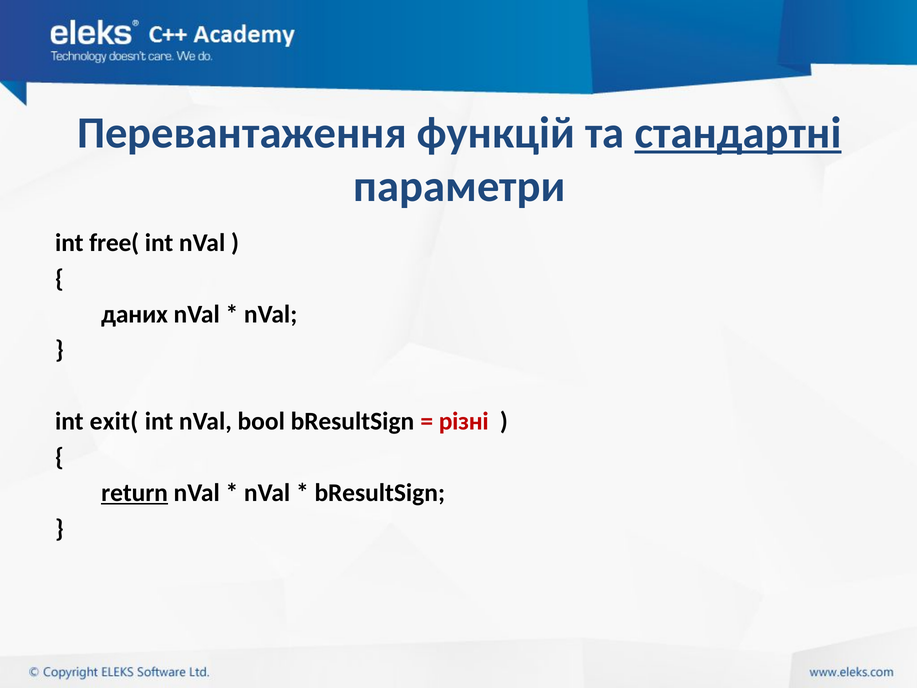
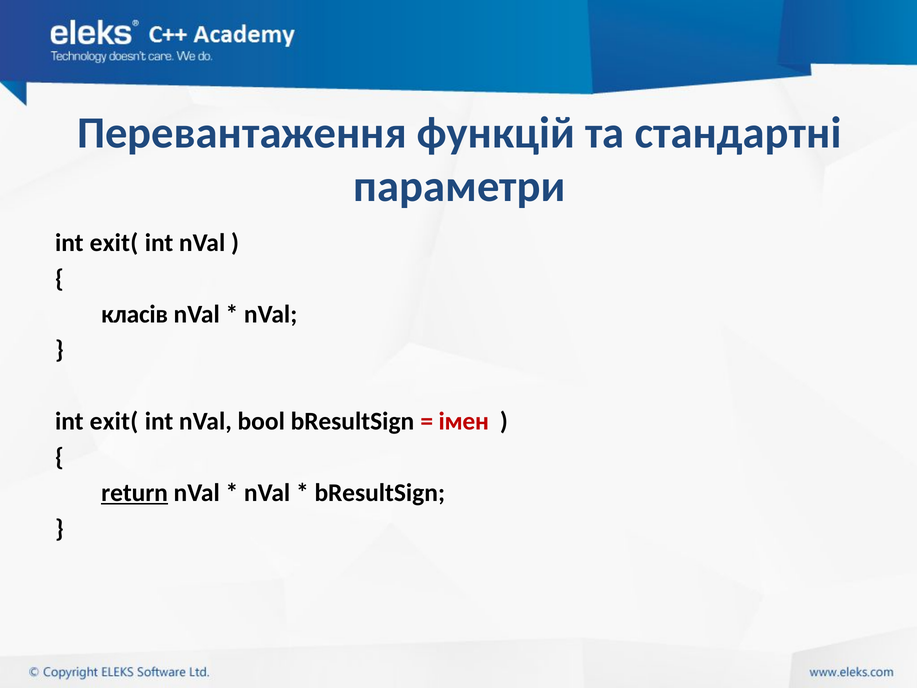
стандартні underline: present -> none
free( at (114, 243): free( -> exit(
даних: даних -> класів
різні: різні -> імен
